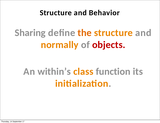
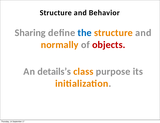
the colour: orange -> blue
within’s: within’s -> details’s
function: function -> purpose
